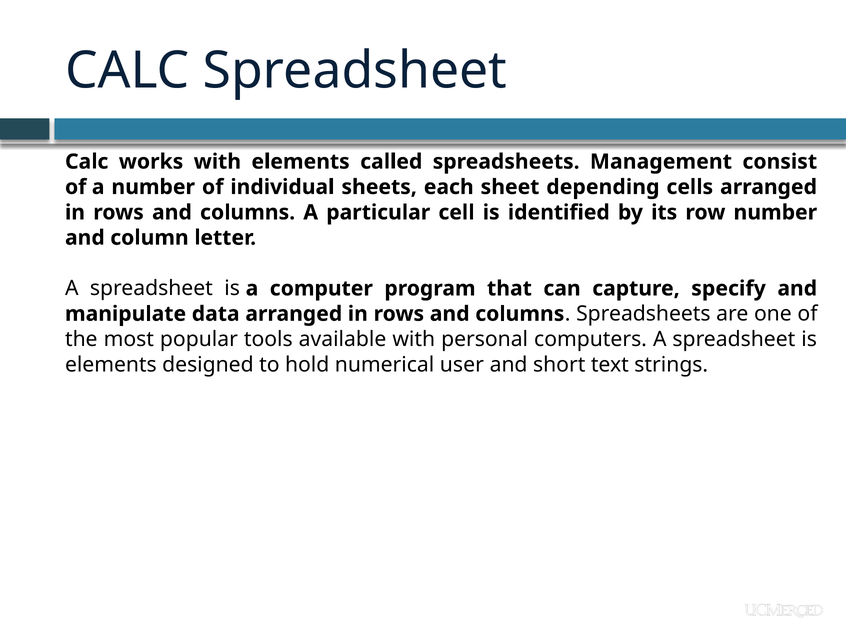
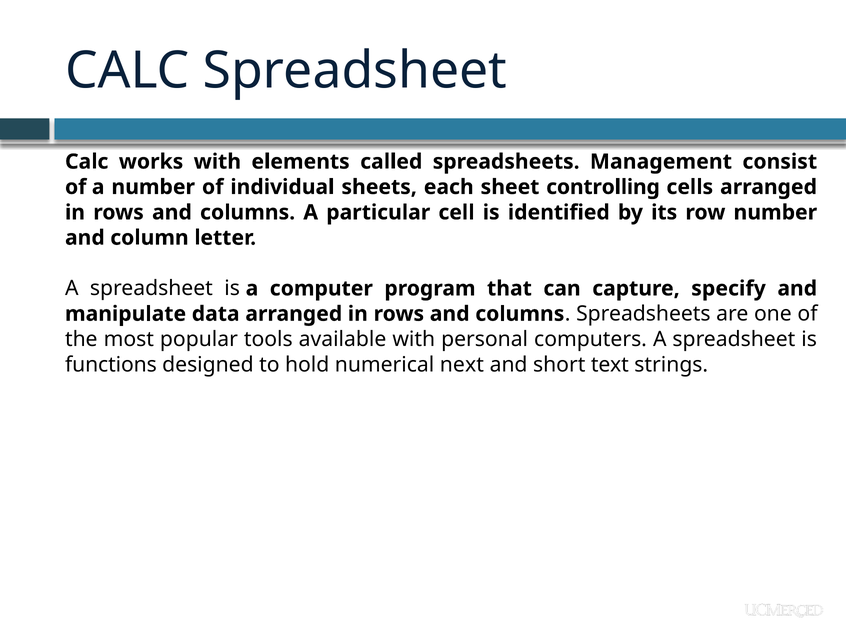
depending: depending -> controlling
elements at (111, 365): elements -> functions
user: user -> next
